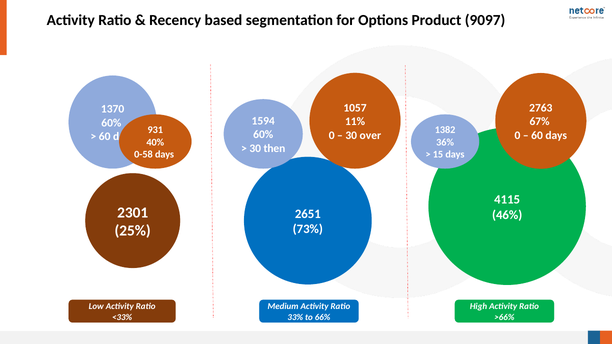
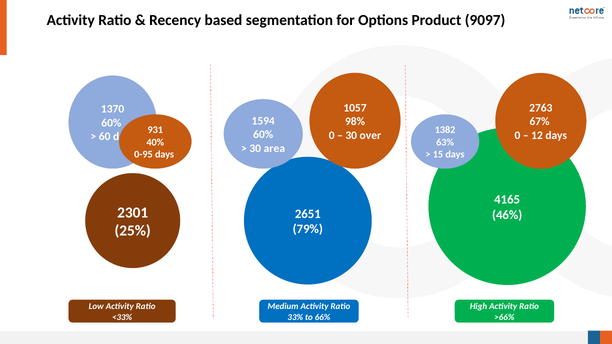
11%: 11% -> 98%
60 at (537, 136): 60 -> 12
36%: 36% -> 63%
then: then -> area
0-58: 0-58 -> 0-95
4115: 4115 -> 4165
73%: 73% -> 79%
